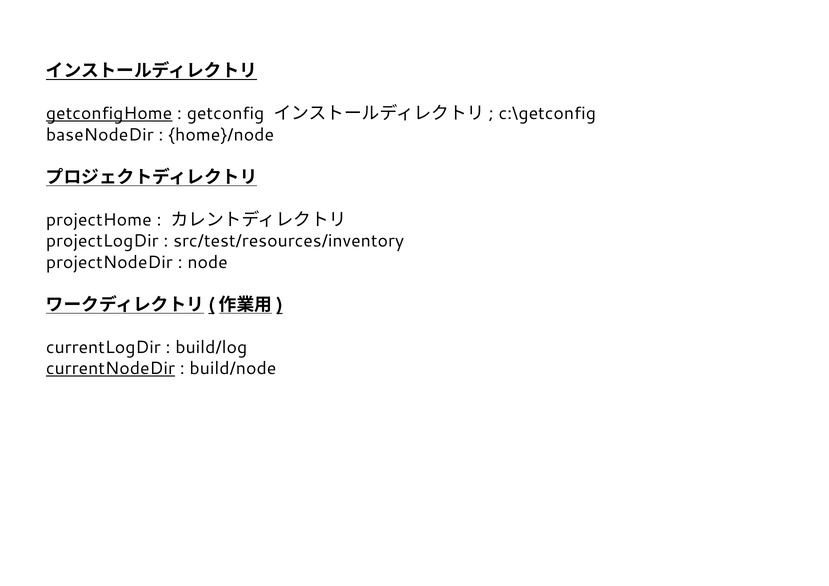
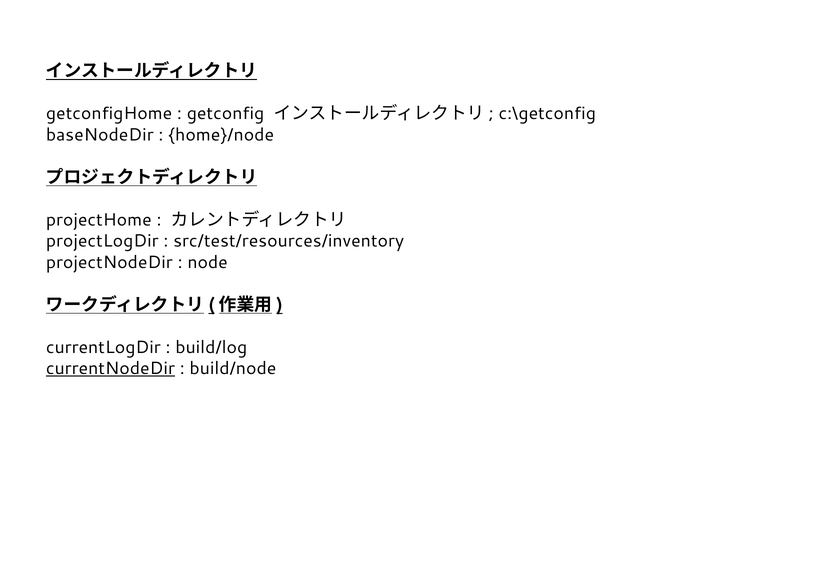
getconfigHome underline: present -> none
